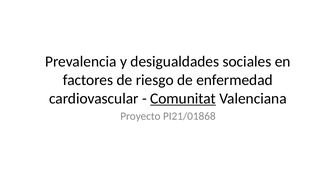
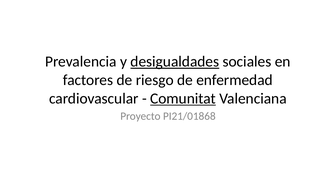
desigualdades underline: none -> present
